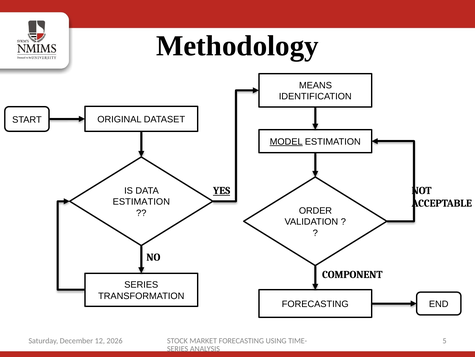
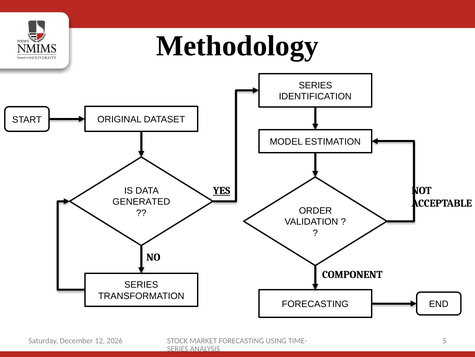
MEANS at (315, 85): MEANS -> SERIES
MODEL underline: present -> none
ESTIMATION at (141, 201): ESTIMATION -> GENERATED
